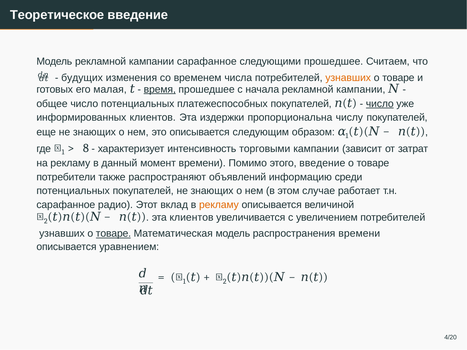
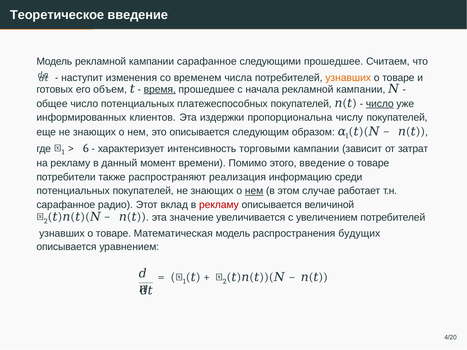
будущих: будущих -> наступит
малая: малая -> объем
8: 8 -> 6
объявлений: объявлений -> реализация
нем at (254, 191) underline: none -> present
рекламу at (219, 205) colour: orange -> red
эта клиентов: клиентов -> значение
товаре at (113, 234) underline: present -> none
распространения времени: времени -> будущих
